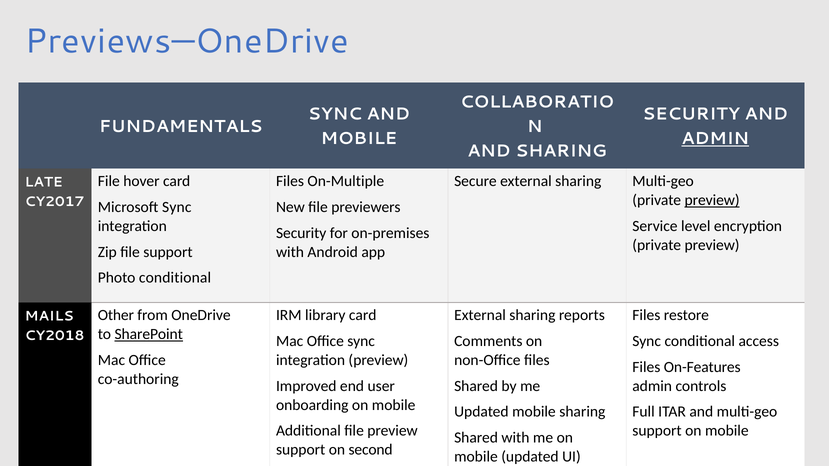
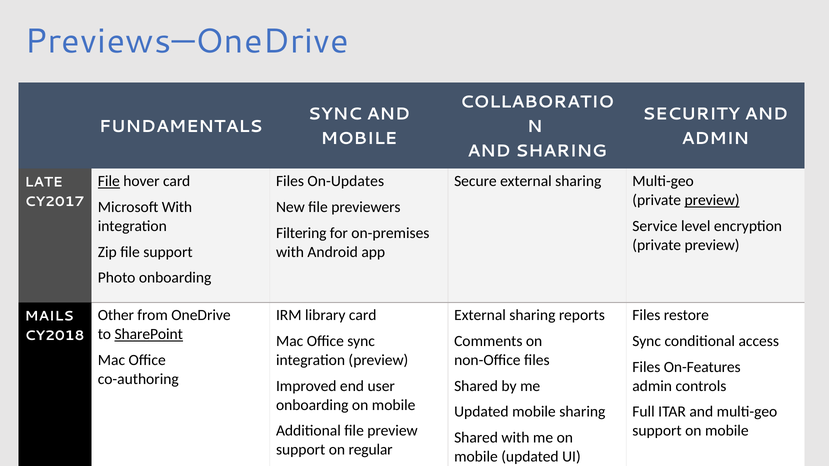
ADMIN at (715, 139) underline: present -> none
File at (109, 181) underline: none -> present
On-Multiple: On-Multiple -> On-Updates
Microsoft Sync: Sync -> With
Security at (301, 233): Security -> Filtering
Photo conditional: conditional -> onboarding
second: second -> regular
